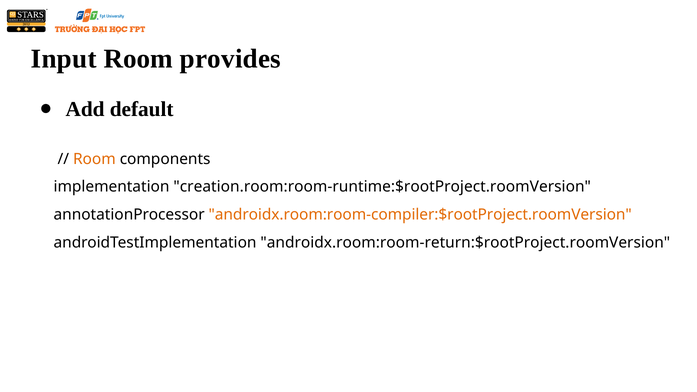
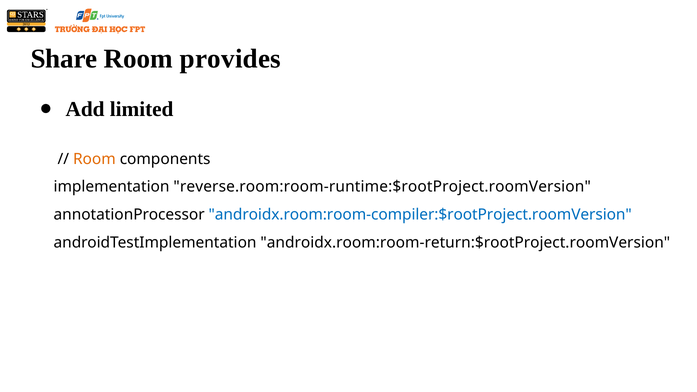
Input: Input -> Share
default: default -> limited
creation.room:room-runtime:$rootProject.roomVersion: creation.room:room-runtime:$rootProject.roomVersion -> reverse.room:room-runtime:$rootProject.roomVersion
androidx.room:room-compiler:$rootProject.roomVersion colour: orange -> blue
